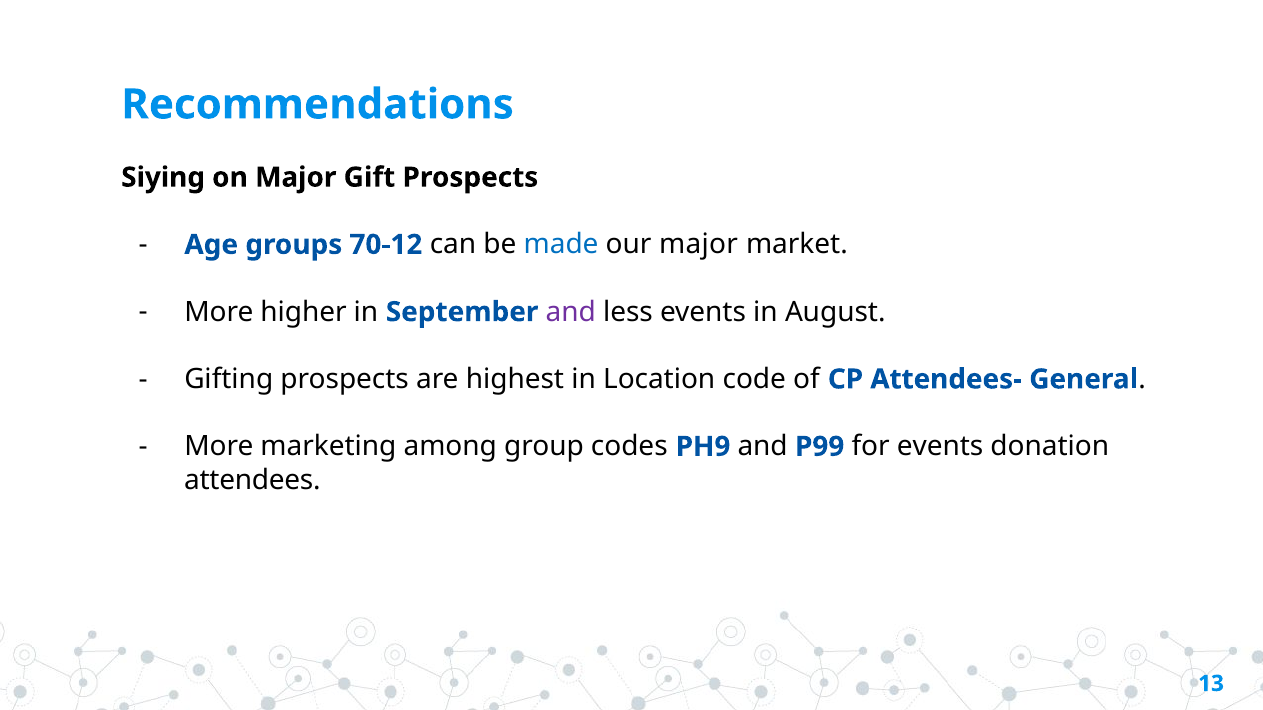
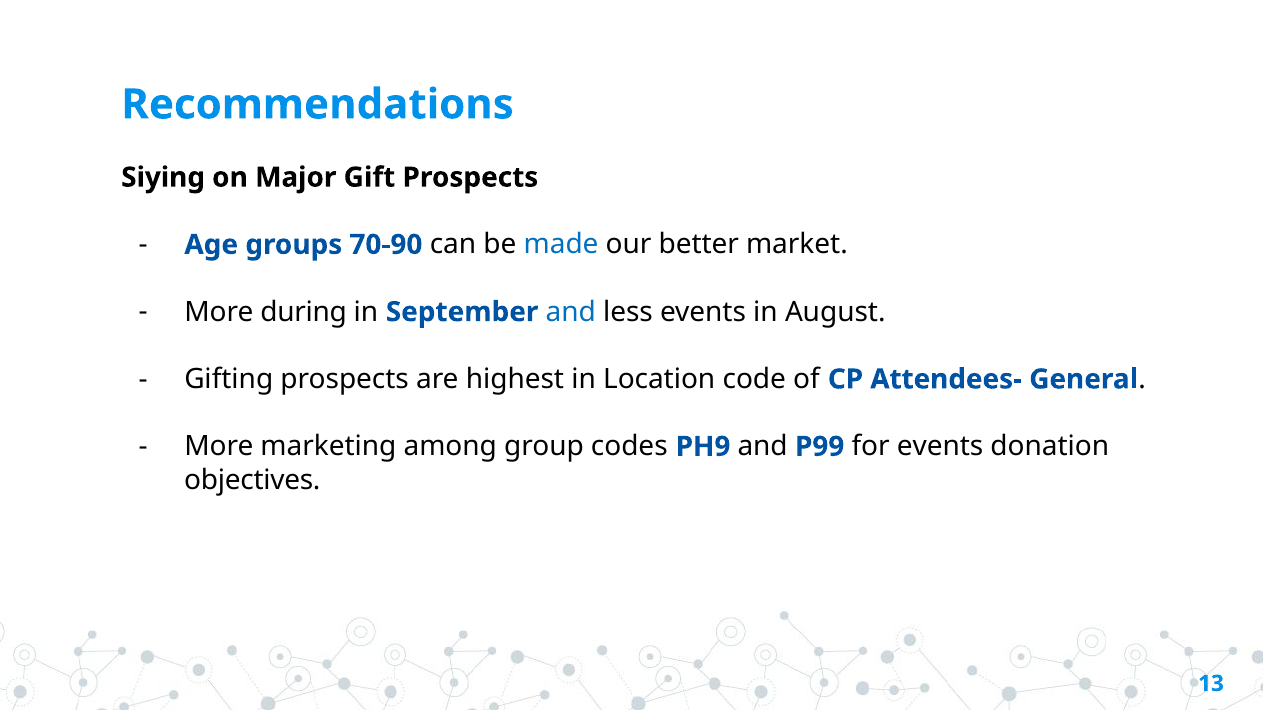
70-12: 70-12 -> 70-90
our major: major -> better
higher: higher -> during
and at (571, 312) colour: purple -> blue
attendees: attendees -> objectives
